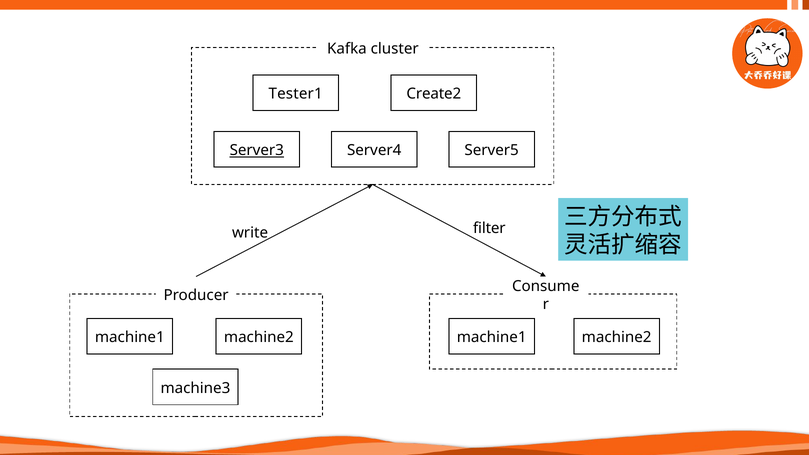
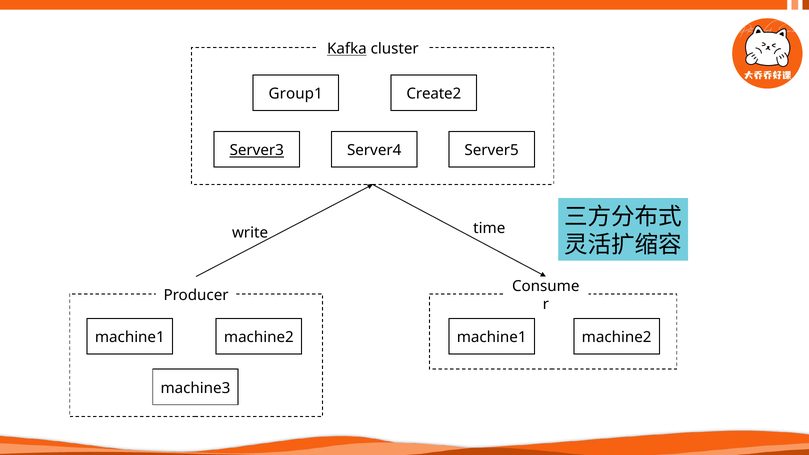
Kafka underline: none -> present
Tester1: Tester1 -> Group1
filter: filter -> time
